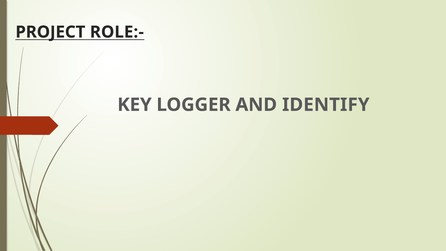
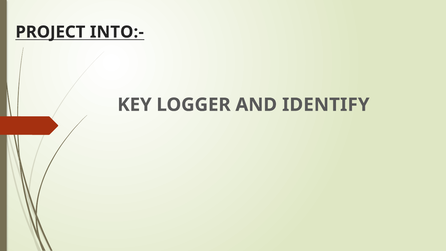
ROLE:-: ROLE:- -> INTO:-
